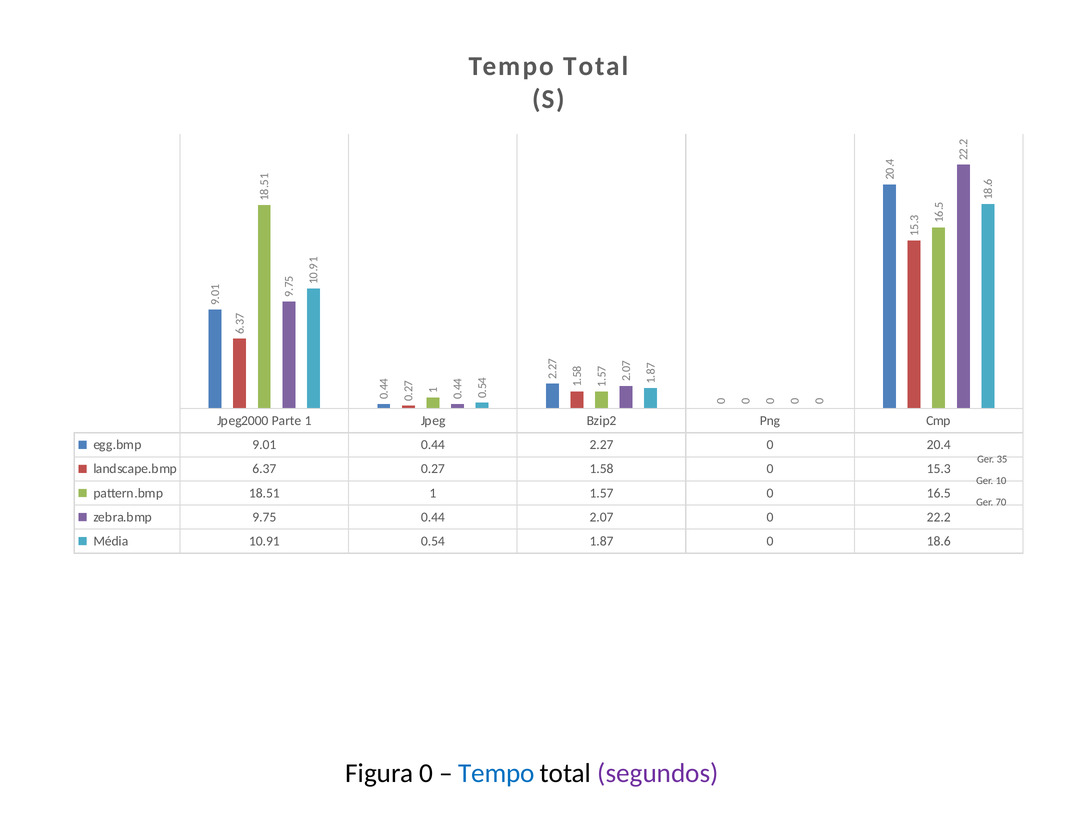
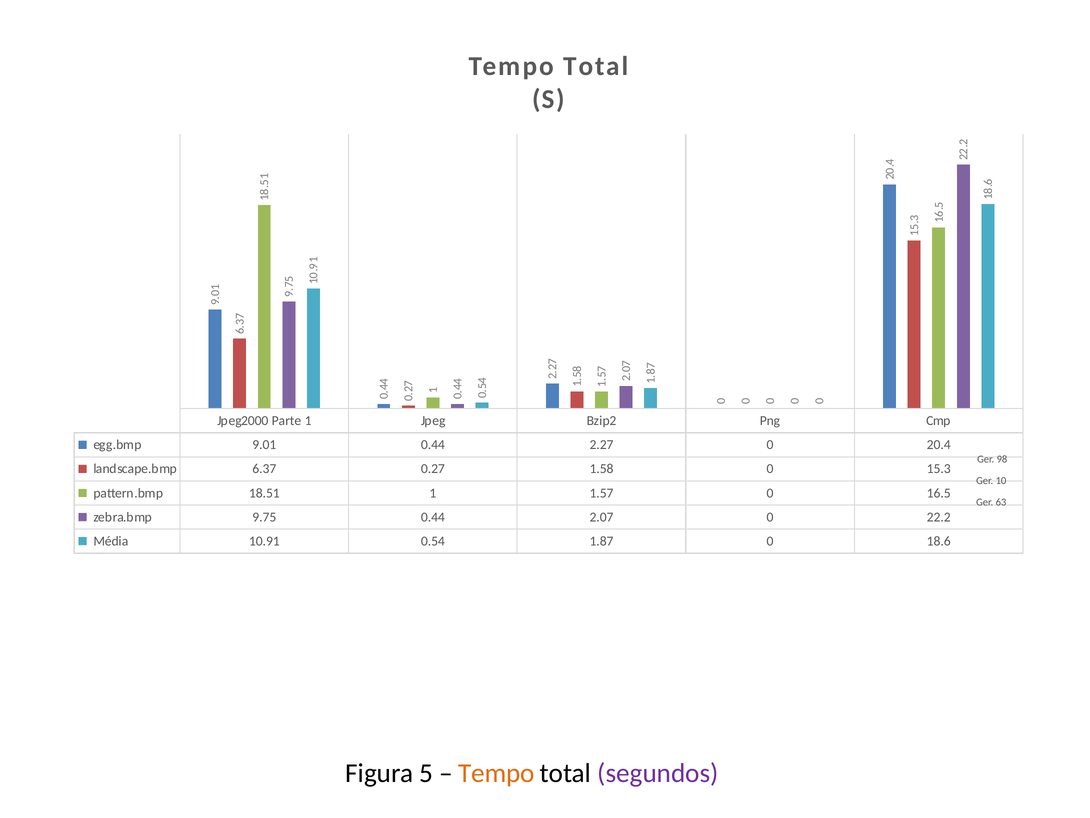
35: 35 -> 98
70: 70 -> 63
Figura 0: 0 -> 5
Tempo at (496, 773) colour: blue -> orange
